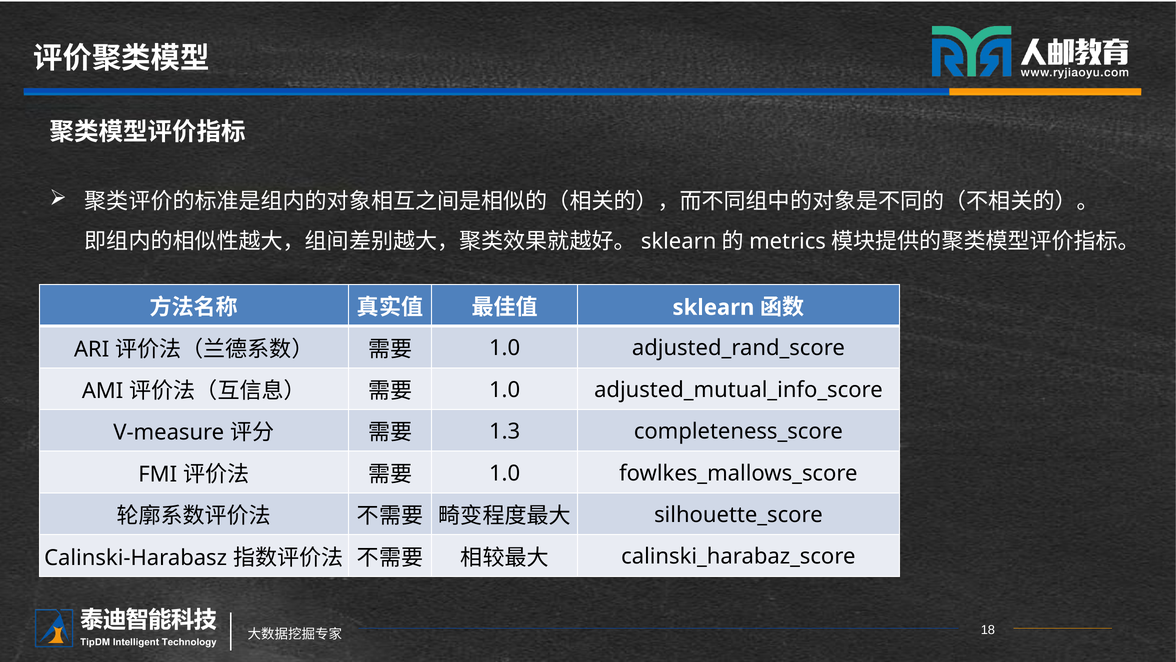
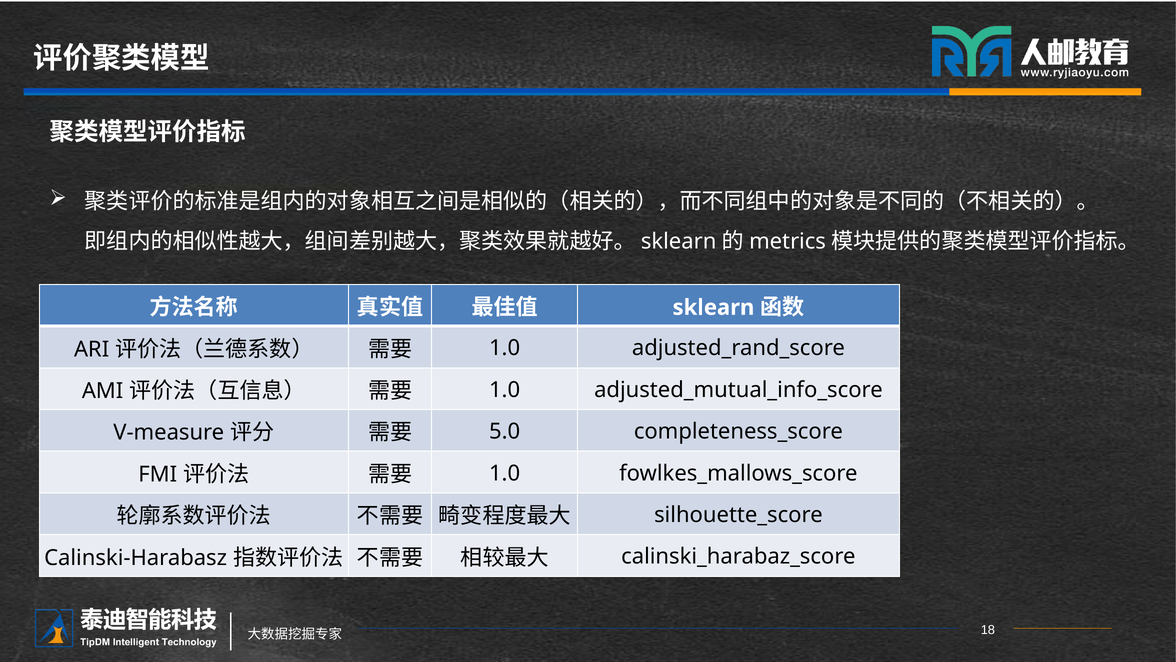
1.3: 1.3 -> 5.0
